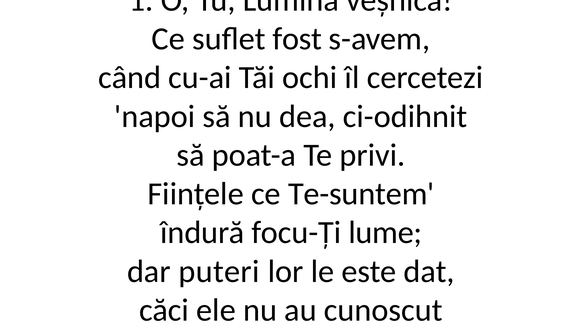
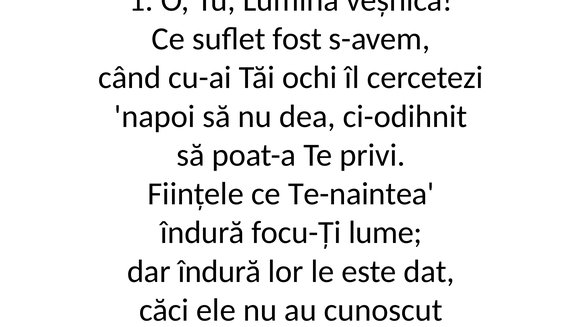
Te-suntem: Te-suntem -> Te-naintea
dar puteri: puteri -> îndură
